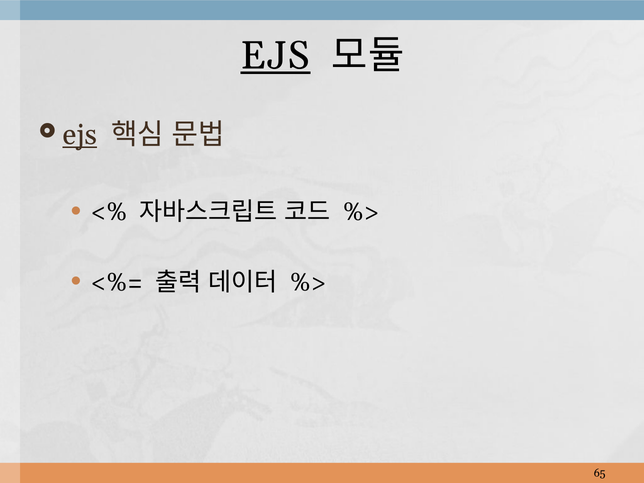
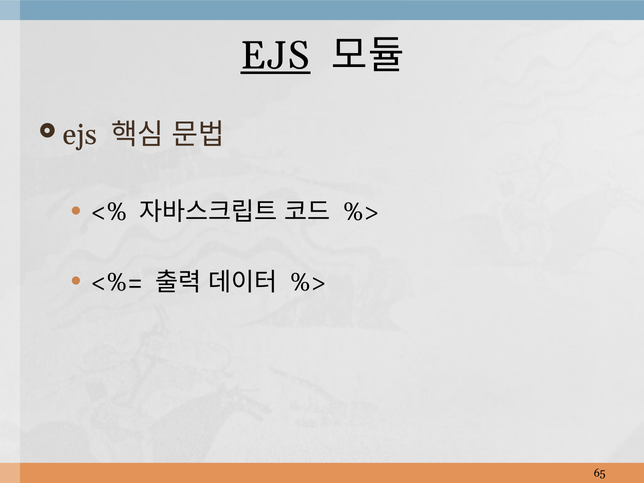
ejs at (80, 135) underline: present -> none
